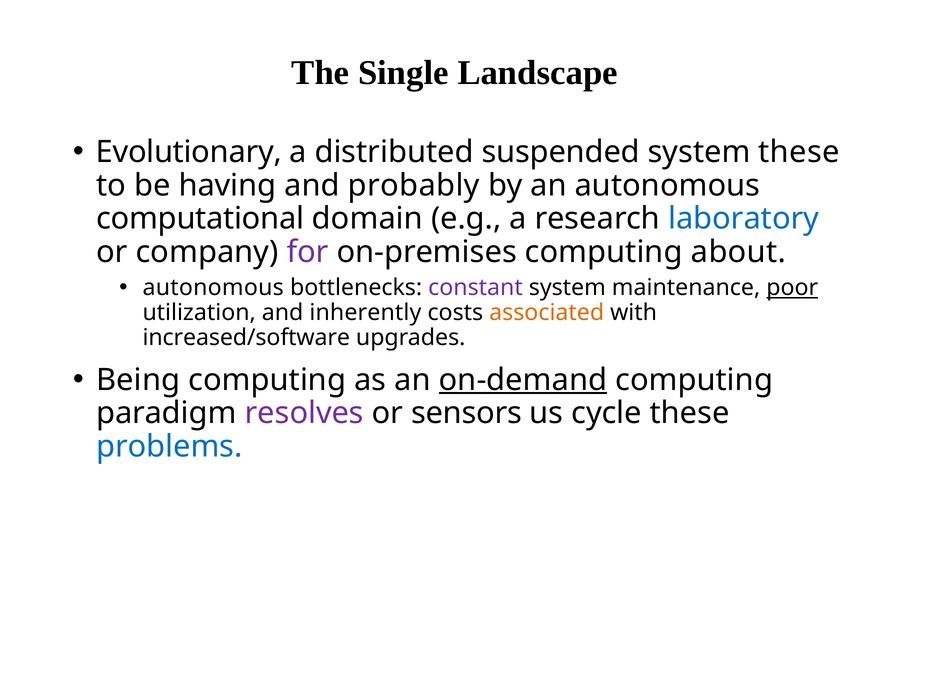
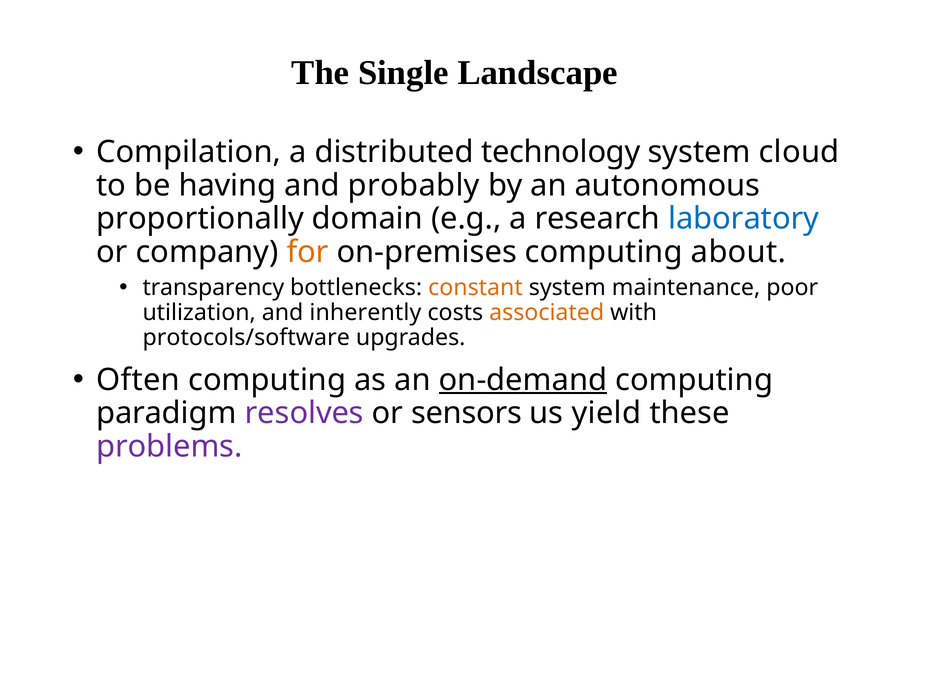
Evolutionary: Evolutionary -> Compilation
suspended: suspended -> technology
system these: these -> cloud
computational: computational -> proportionally
for colour: purple -> orange
autonomous at (213, 288): autonomous -> transparency
constant colour: purple -> orange
poor underline: present -> none
increased/software: increased/software -> protocols/software
Being: Being -> Often
cycle: cycle -> yield
problems colour: blue -> purple
